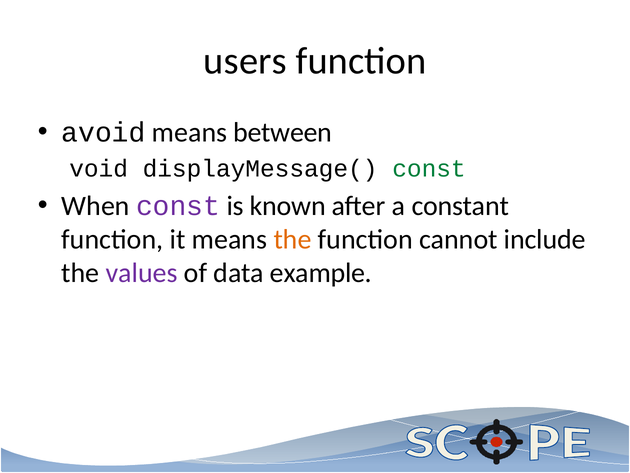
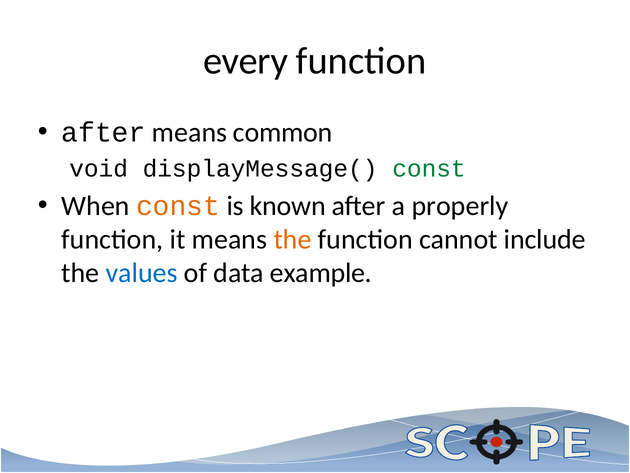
users: users -> every
avoid at (103, 132): avoid -> after
between: between -> common
const at (178, 206) colour: purple -> orange
constant: constant -> properly
values colour: purple -> blue
